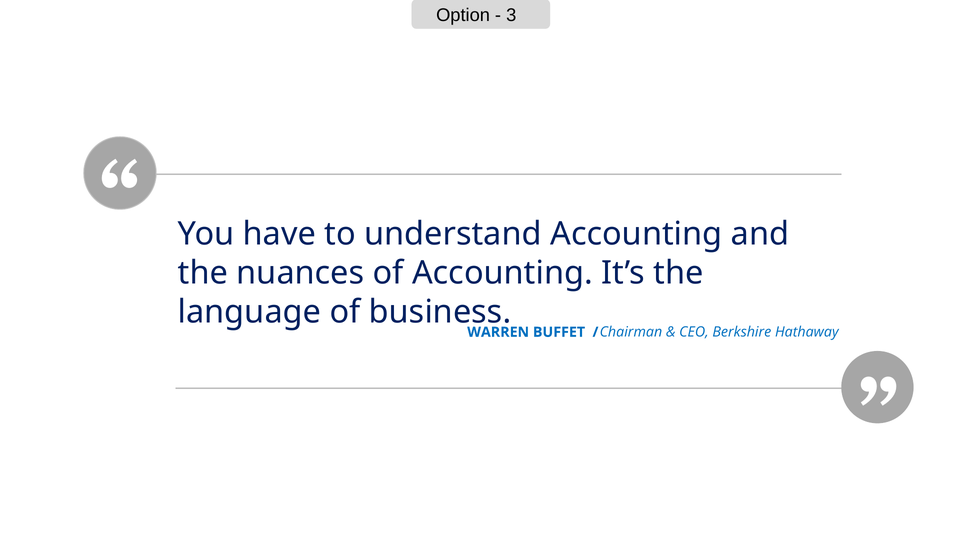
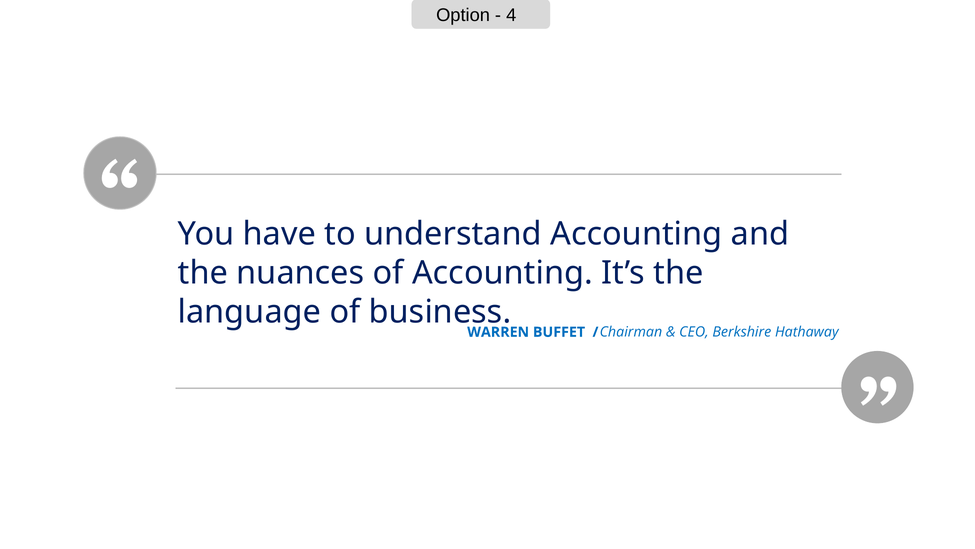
3: 3 -> 4
